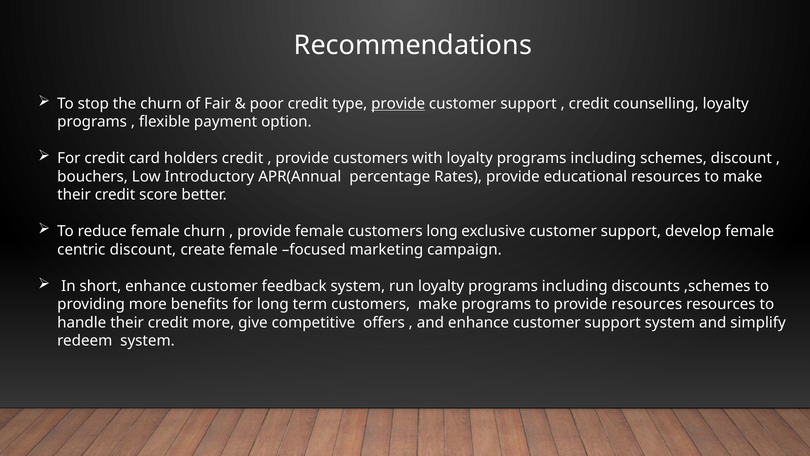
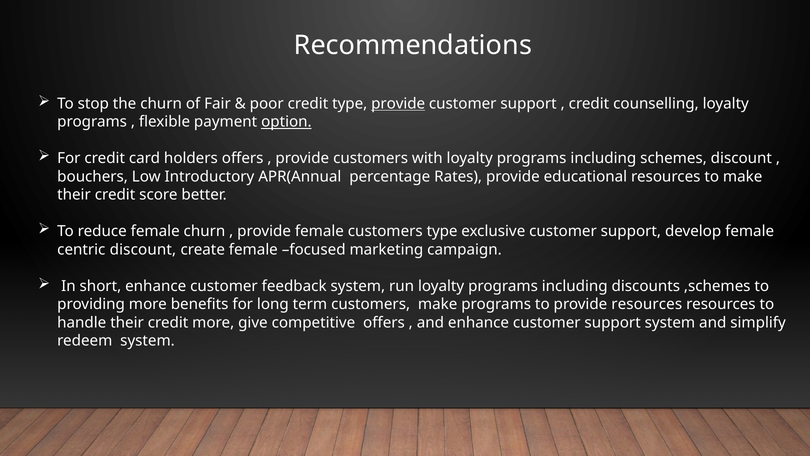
option underline: none -> present
holders credit: credit -> offers
customers long: long -> type
